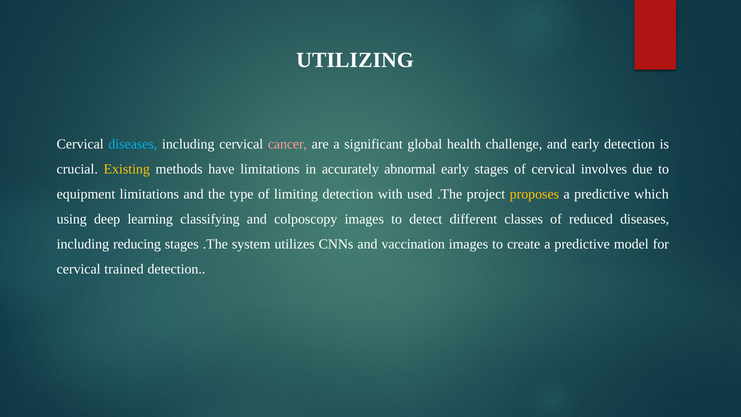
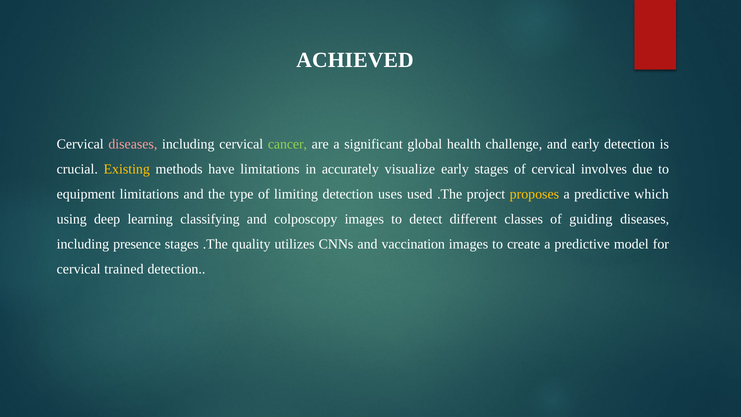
UTILIZING: UTILIZING -> ACHIEVED
diseases at (133, 144) colour: light blue -> pink
cancer colour: pink -> light green
abnormal: abnormal -> visualize
with: with -> uses
reduced: reduced -> guiding
reducing: reducing -> presence
system: system -> quality
